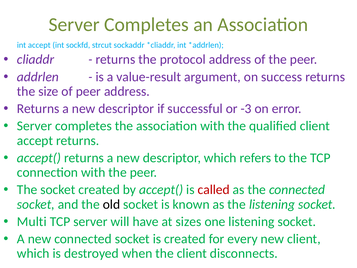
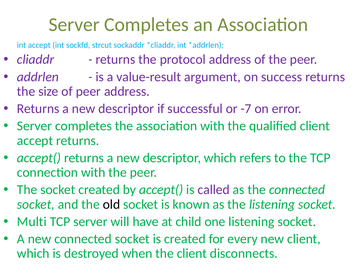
-3: -3 -> -7
called colour: red -> purple
sizes: sizes -> child
